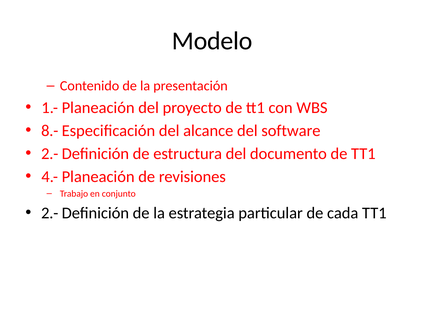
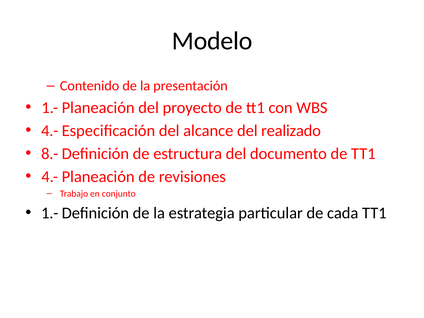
8.- at (50, 131): 8.- -> 4.-
software: software -> realizado
2.- at (50, 154): 2.- -> 8.-
2.- at (50, 213): 2.- -> 1.-
